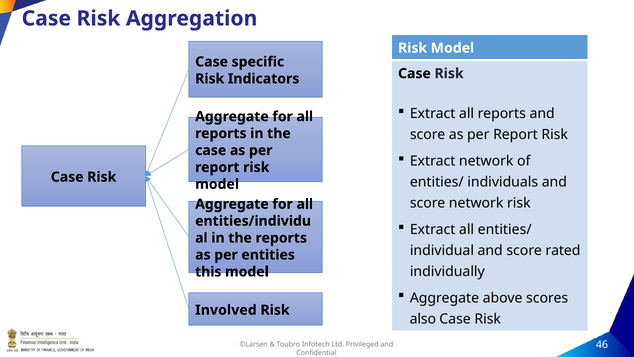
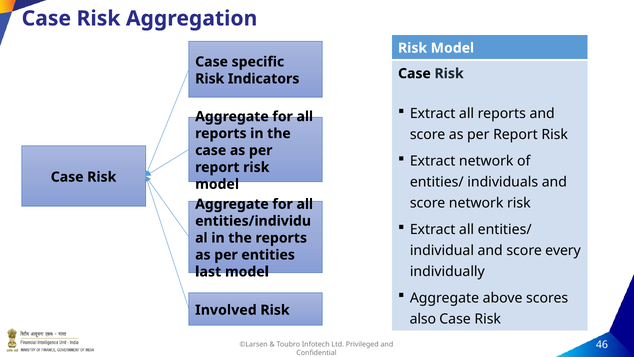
rated: rated -> every
this: this -> last
